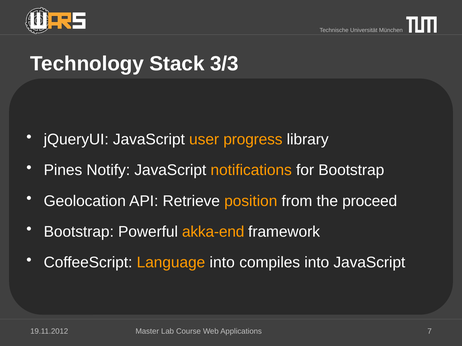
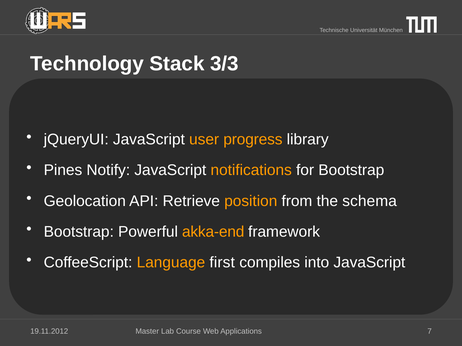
proceed: proceed -> schema
Language into: into -> first
